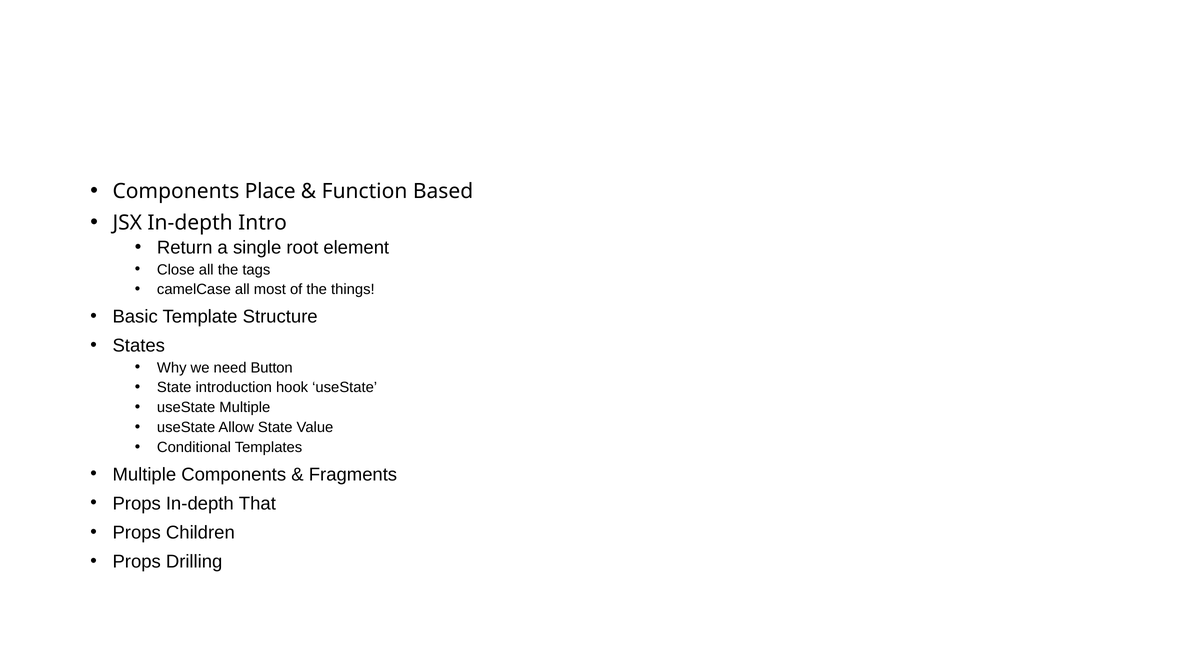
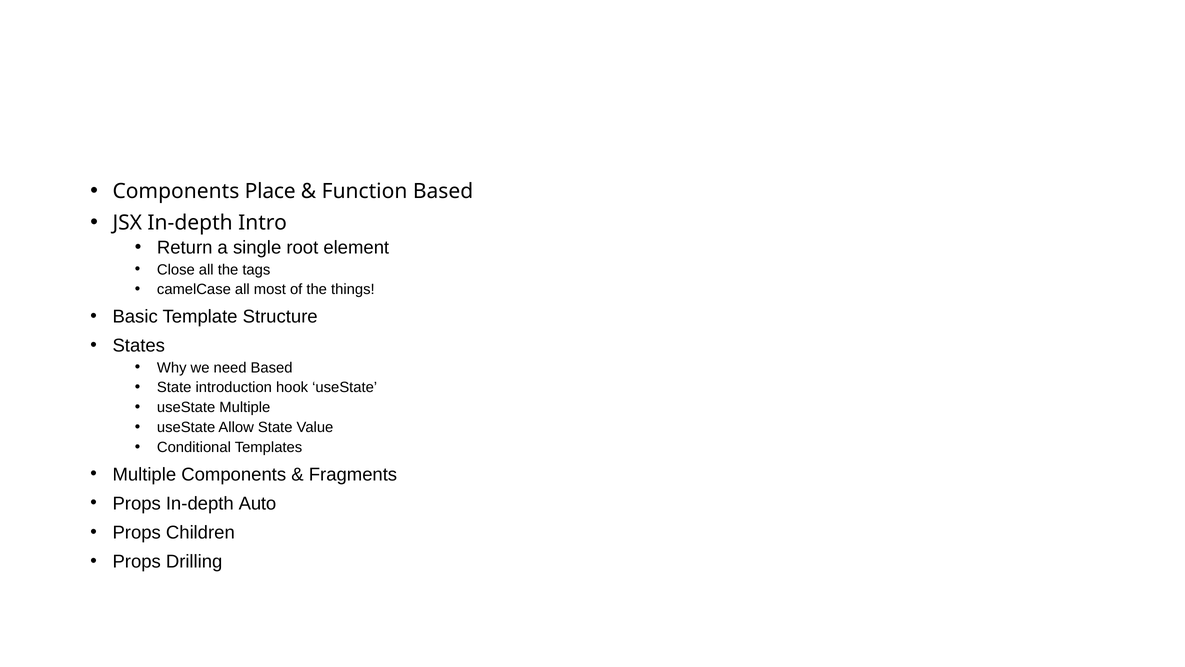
need Button: Button -> Based
That: That -> Auto
